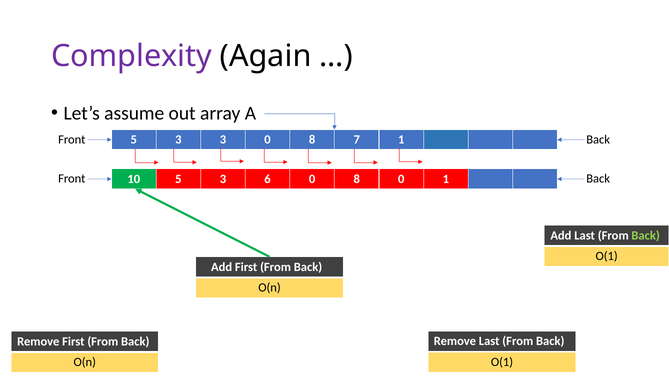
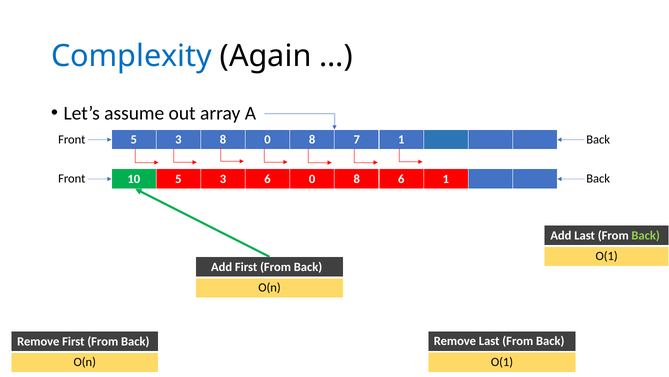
Complexity colour: purple -> blue
3 3: 3 -> 8
8 0: 0 -> 6
